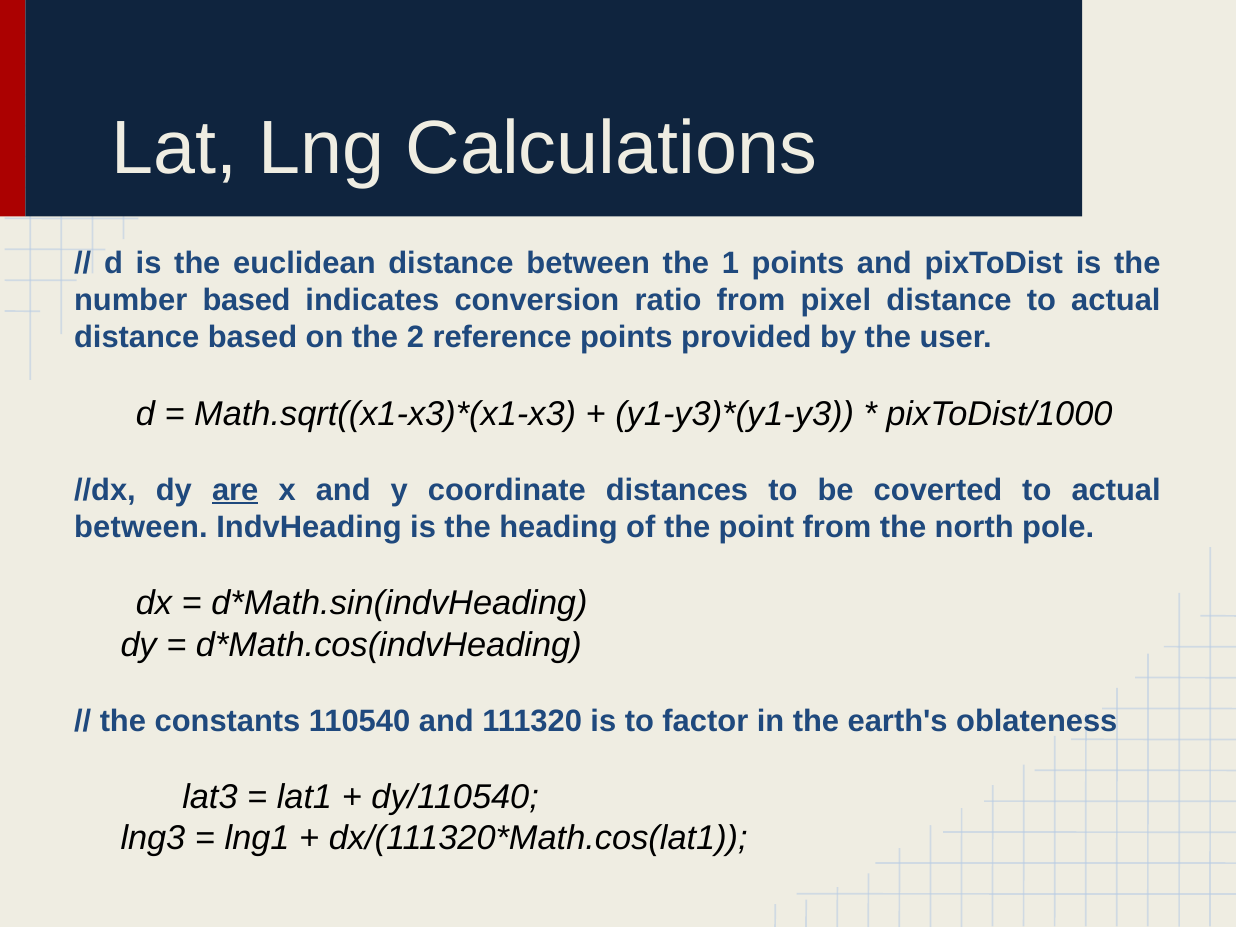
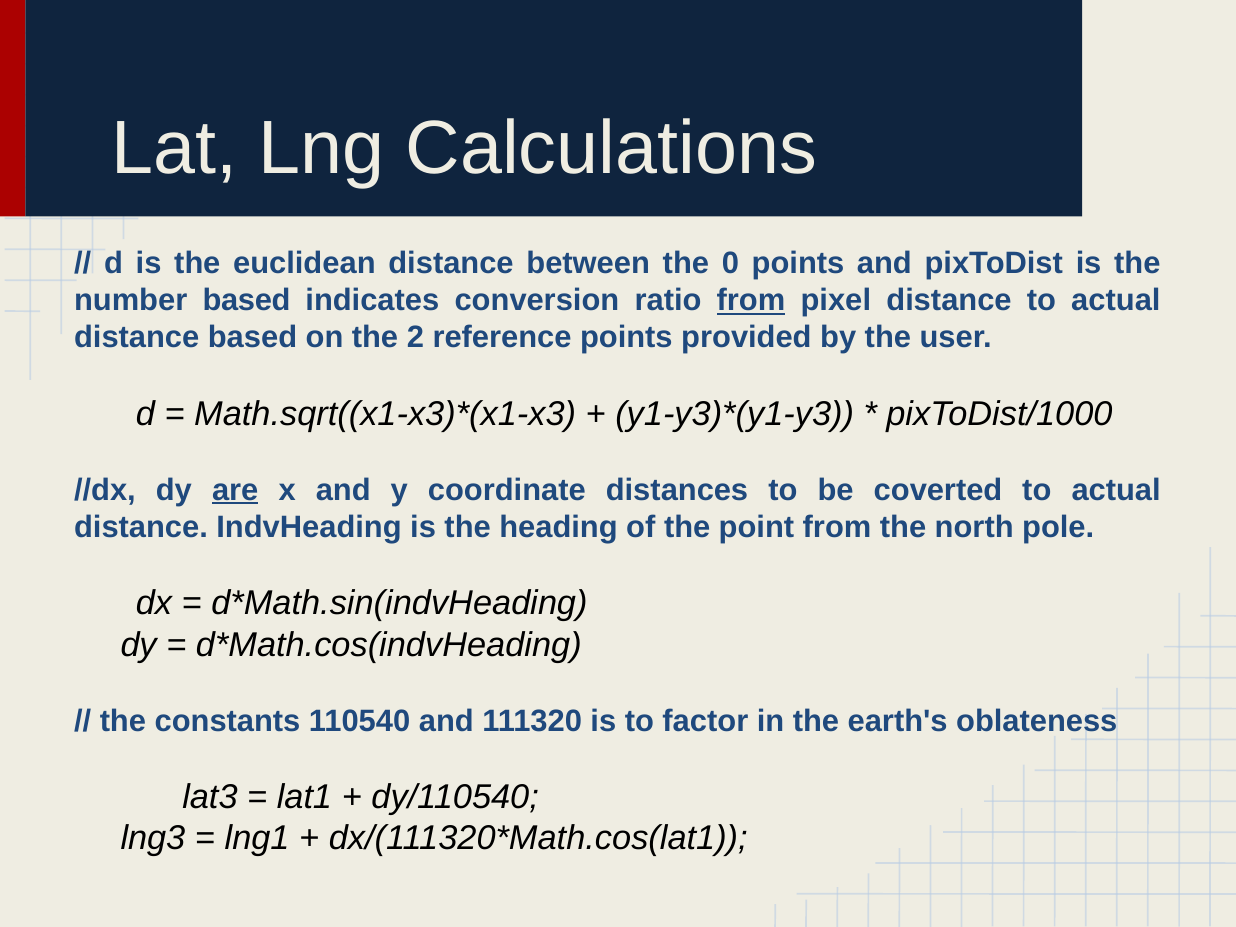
1: 1 -> 0
from at (751, 301) underline: none -> present
between at (141, 527): between -> distance
